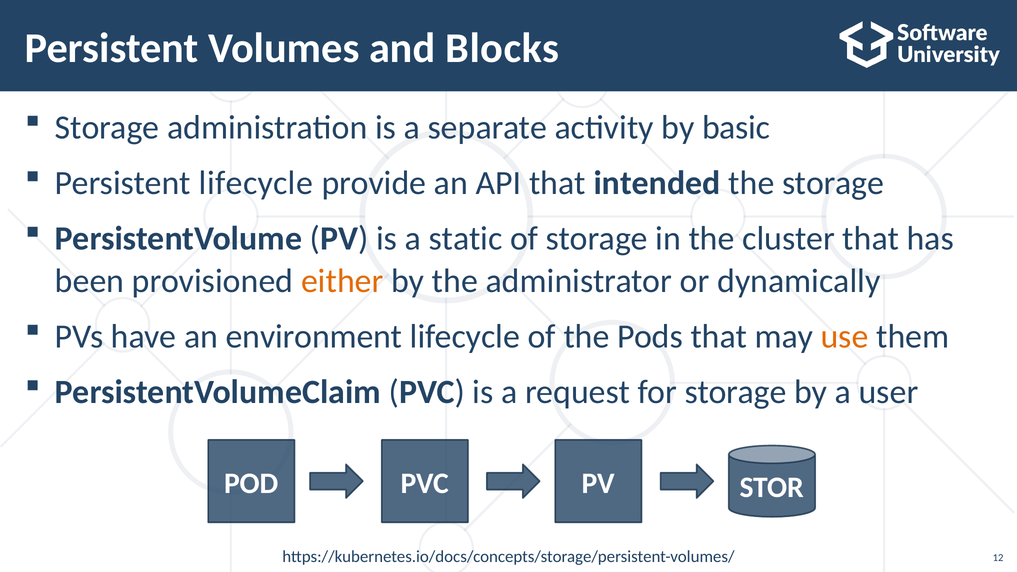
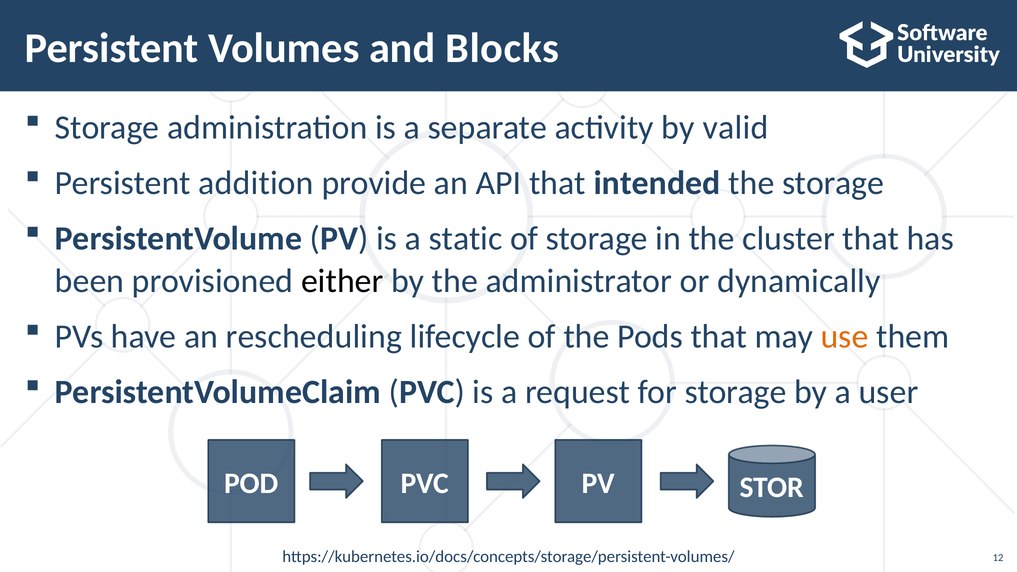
basic: basic -> valid
Persistent lifecycle: lifecycle -> addition
either colour: orange -> black
environment: environment -> rescheduling
